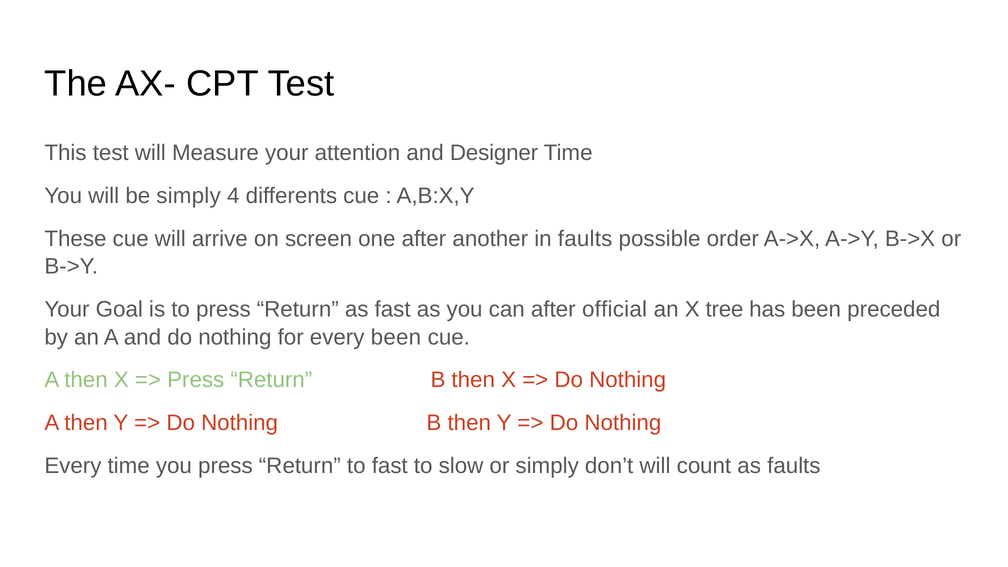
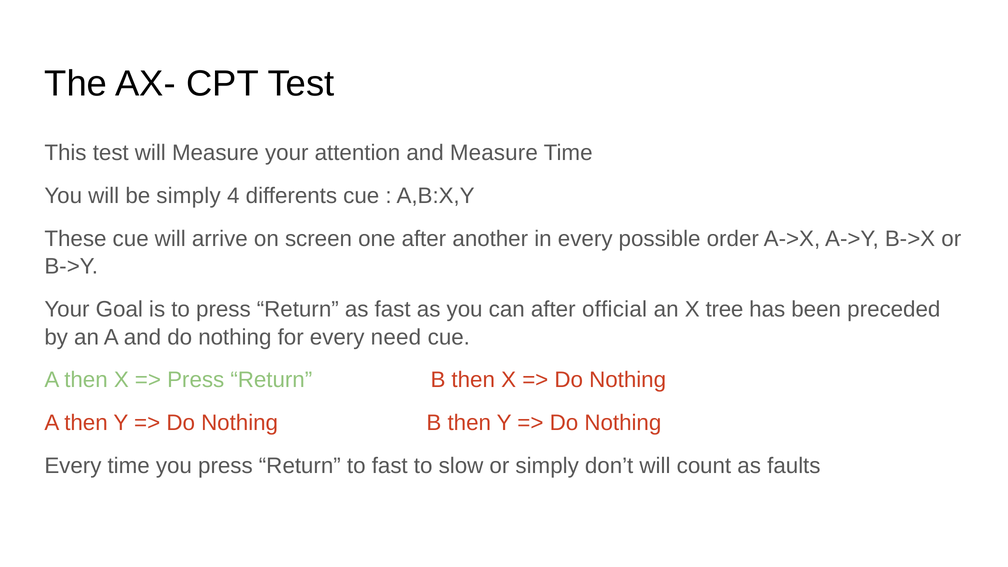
and Designer: Designer -> Measure
in faults: faults -> every
every been: been -> need
